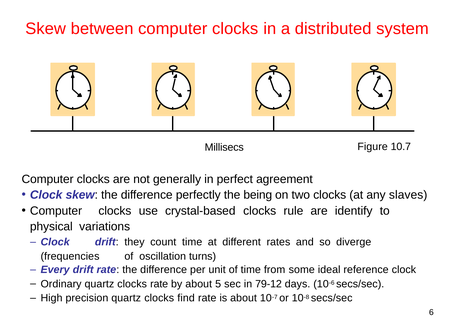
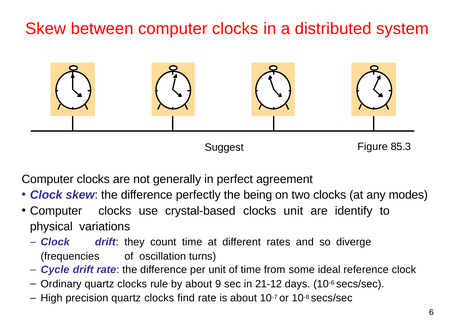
10.7: 10.7 -> 85.3
Millisecs: Millisecs -> Suggest
slaves: slaves -> modes
clocks rule: rule -> unit
Every: Every -> Cycle
clocks rate: rate -> rule
5: 5 -> 9
79-12: 79-12 -> 21-12
